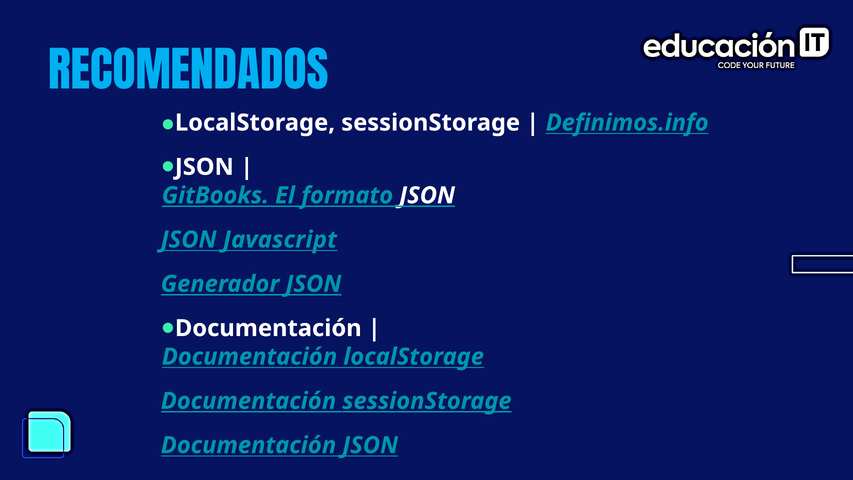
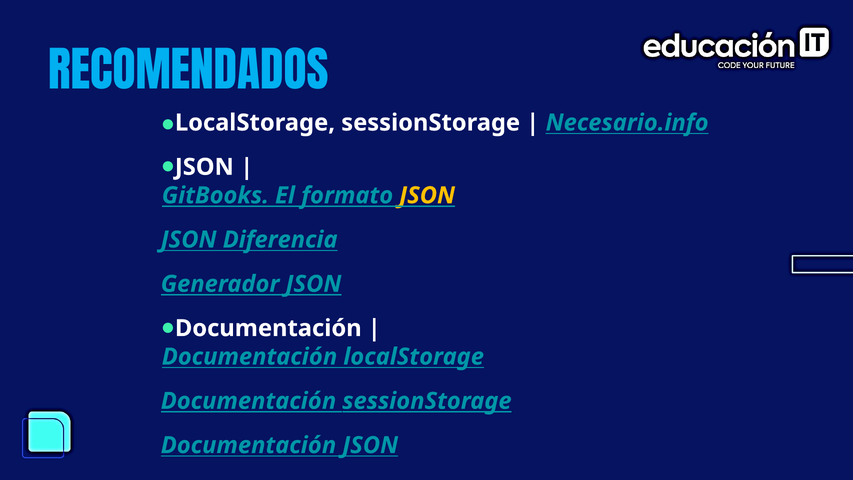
Definimos.info: Definimos.info -> Necesario.info
JSON at (427, 195) colour: white -> yellow
Javascript: Javascript -> Diferencia
